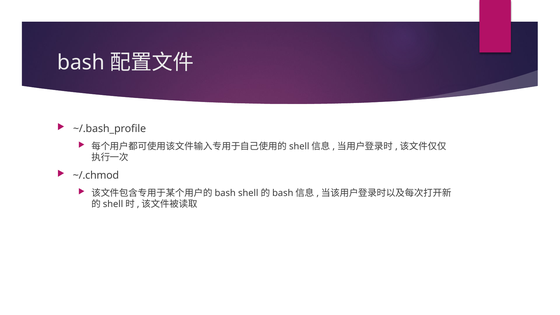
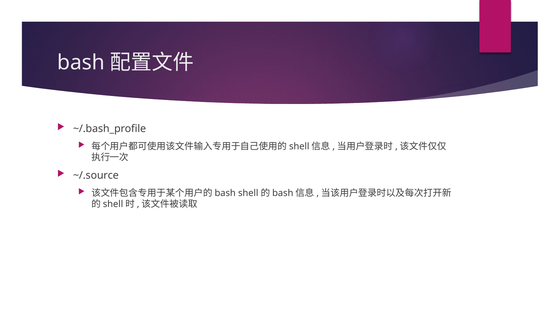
~/.chmod: ~/.chmod -> ~/.source
